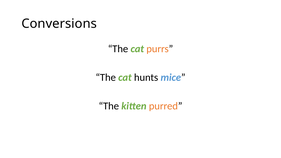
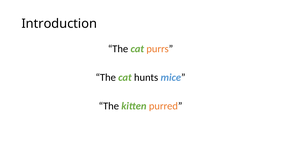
Conversions: Conversions -> Introduction
